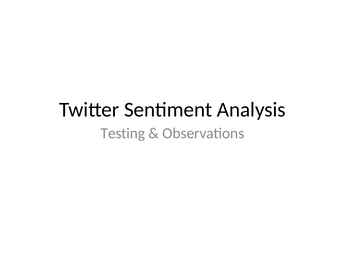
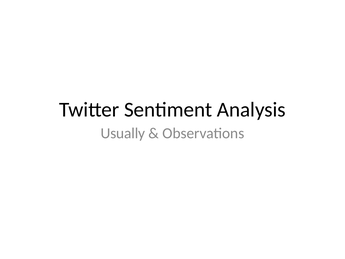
Testing: Testing -> Usually
